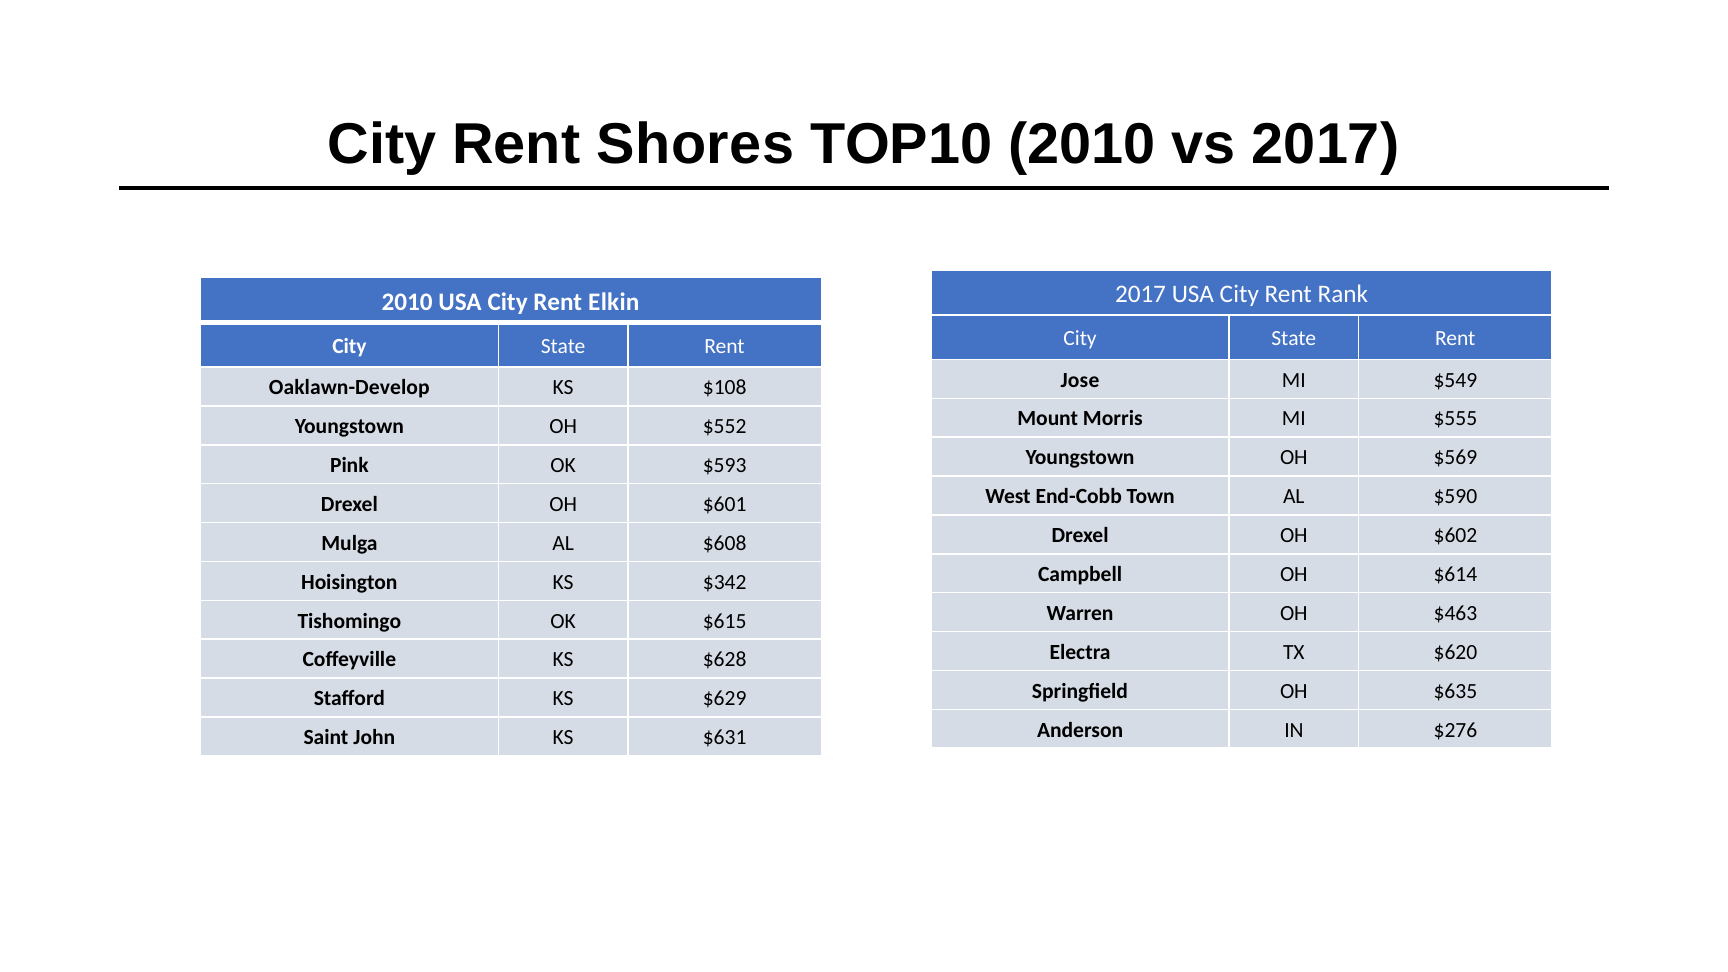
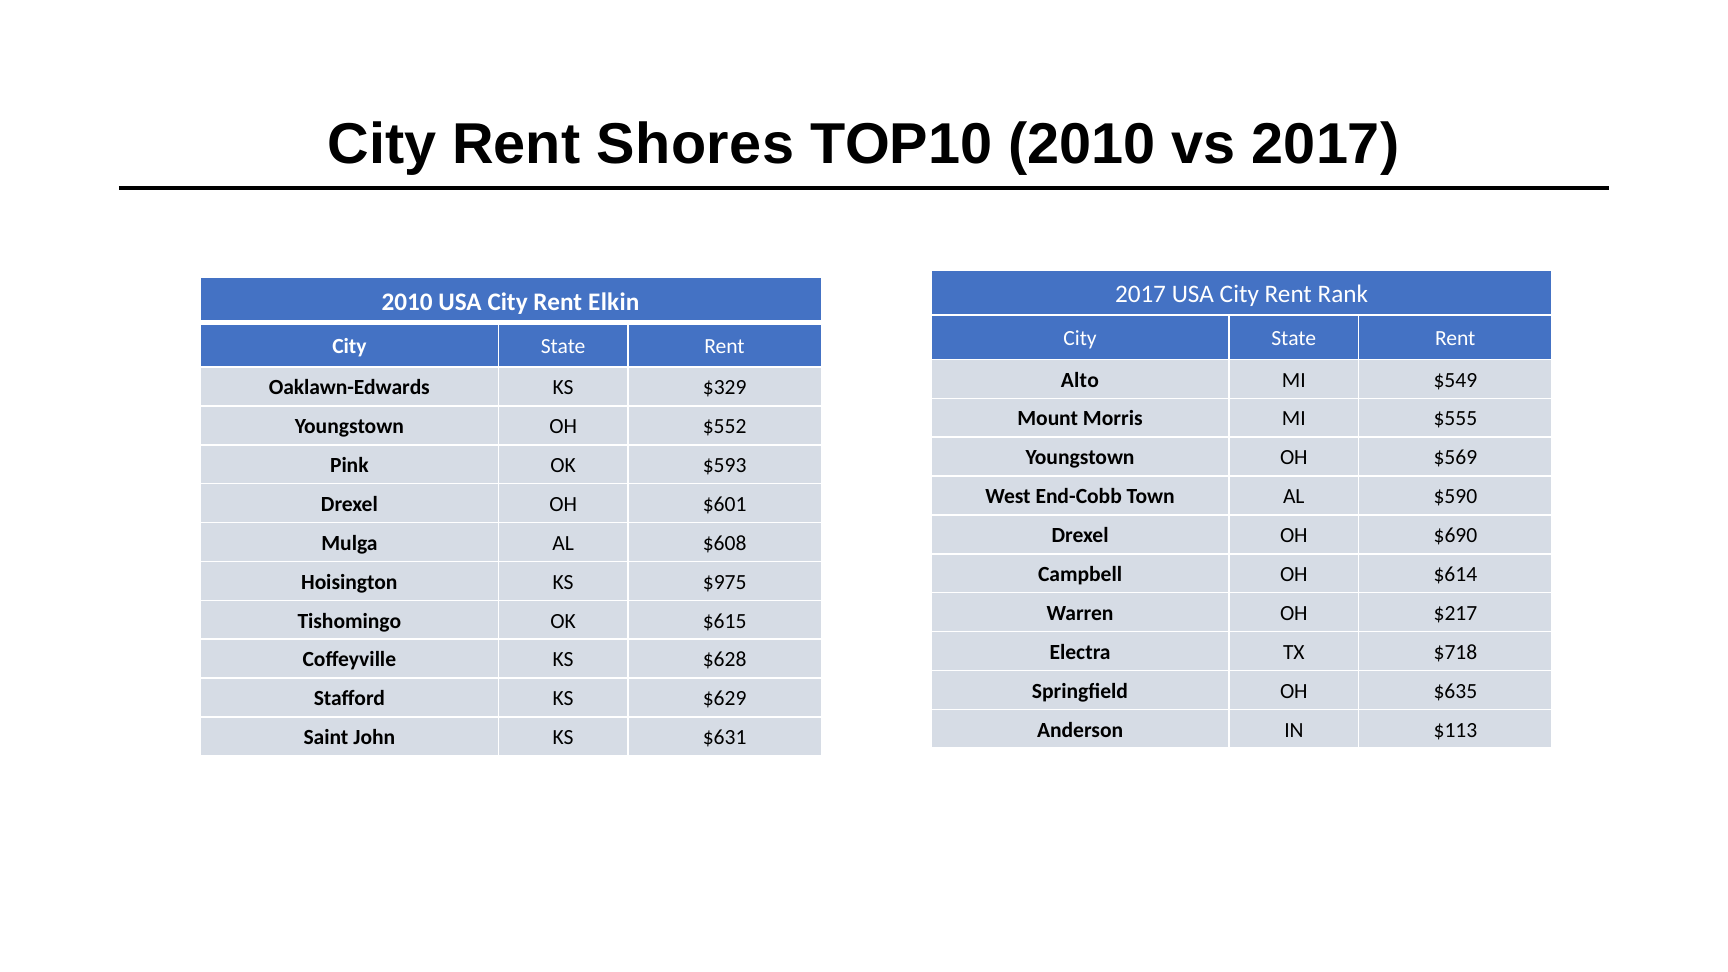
Jose: Jose -> Alto
Oaklawn-Develop: Oaklawn-Develop -> Oaklawn-Edwards
$108: $108 -> $329
$602: $602 -> $690
$342: $342 -> $975
$463: $463 -> $217
$620: $620 -> $718
$276: $276 -> $113
